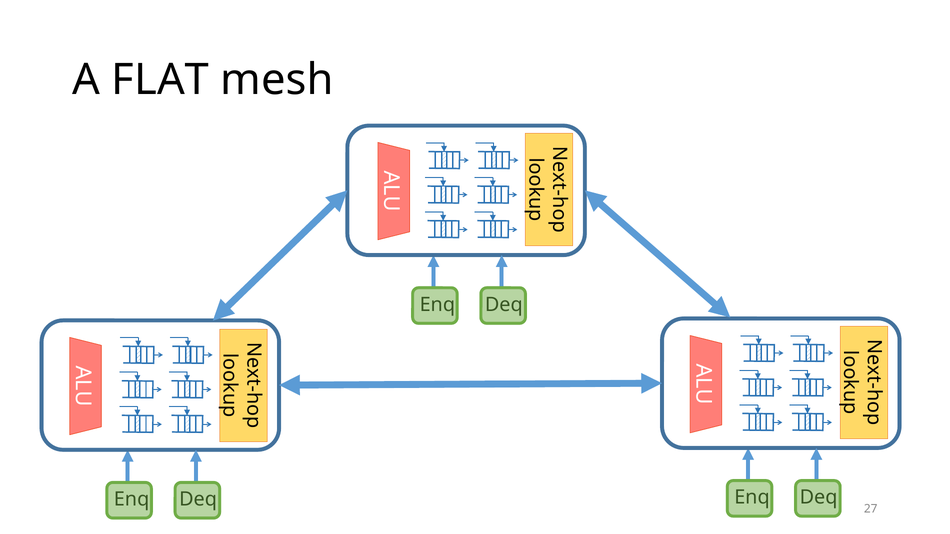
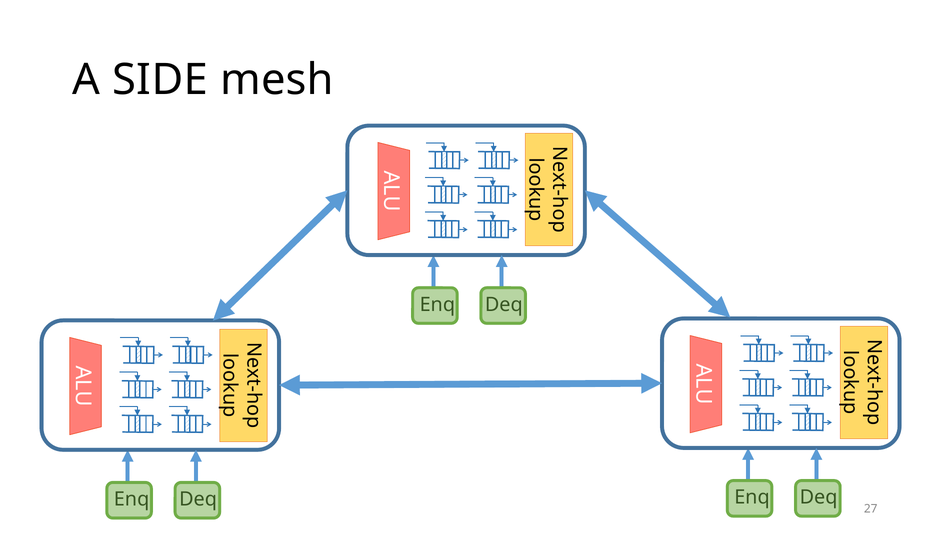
FLAT: FLAT -> SIDE
